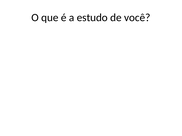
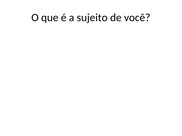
estudo: estudo -> sujeito
